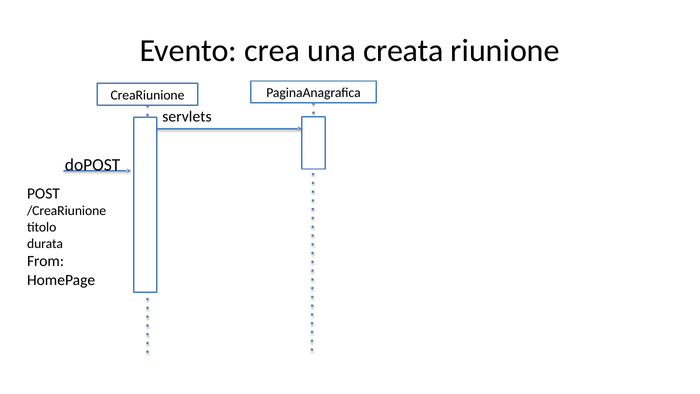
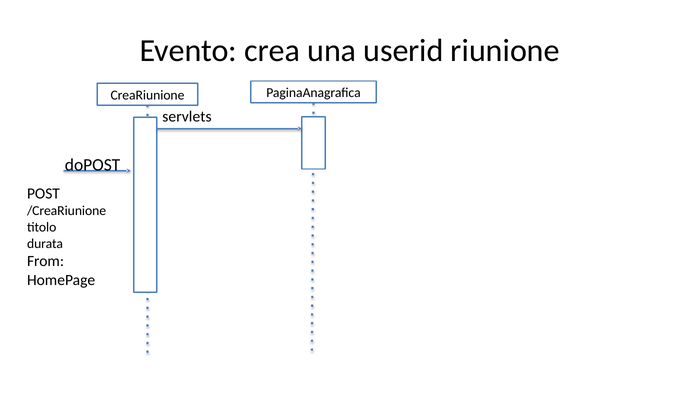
creata: creata -> userid
